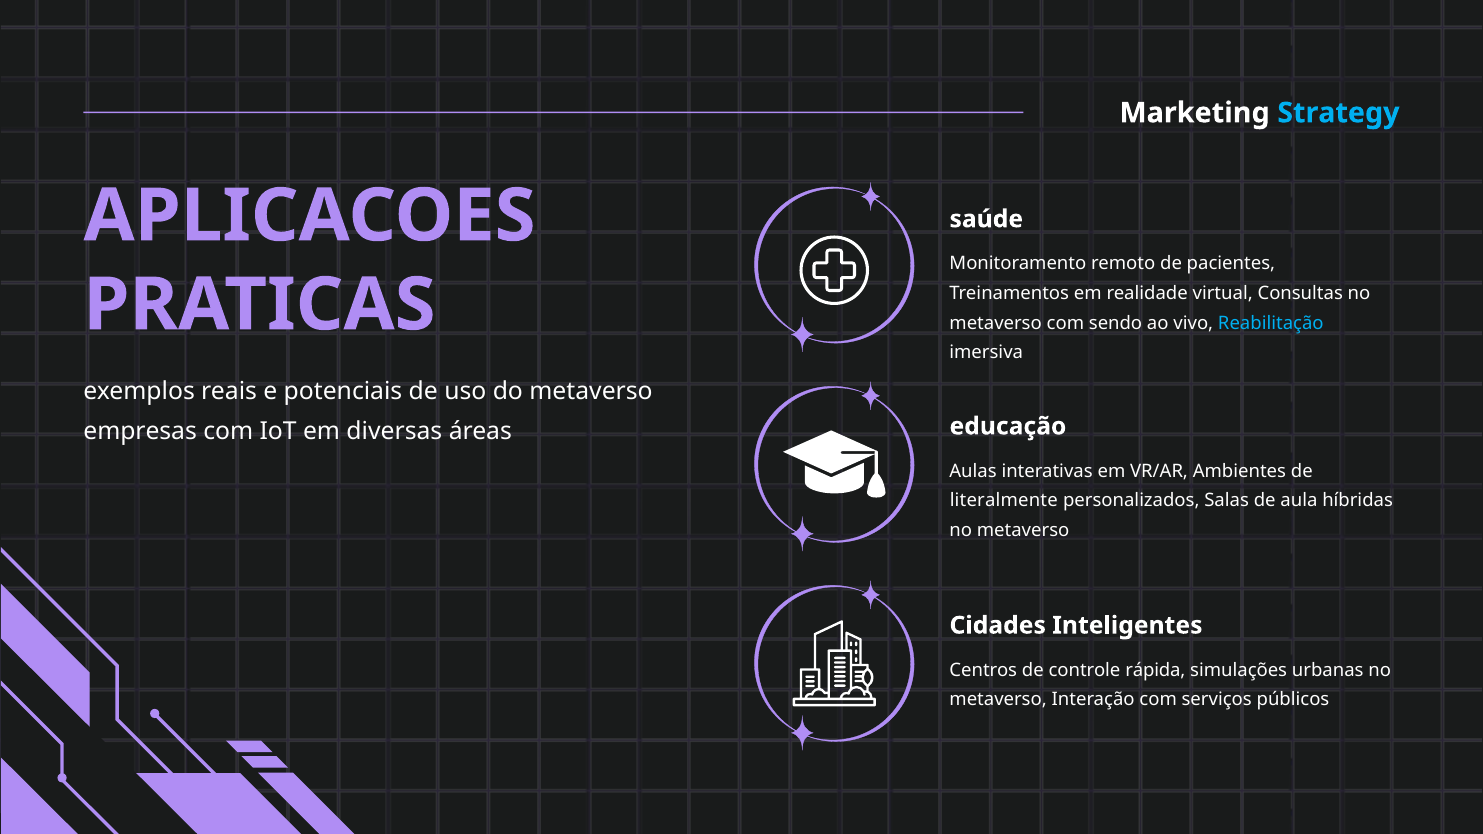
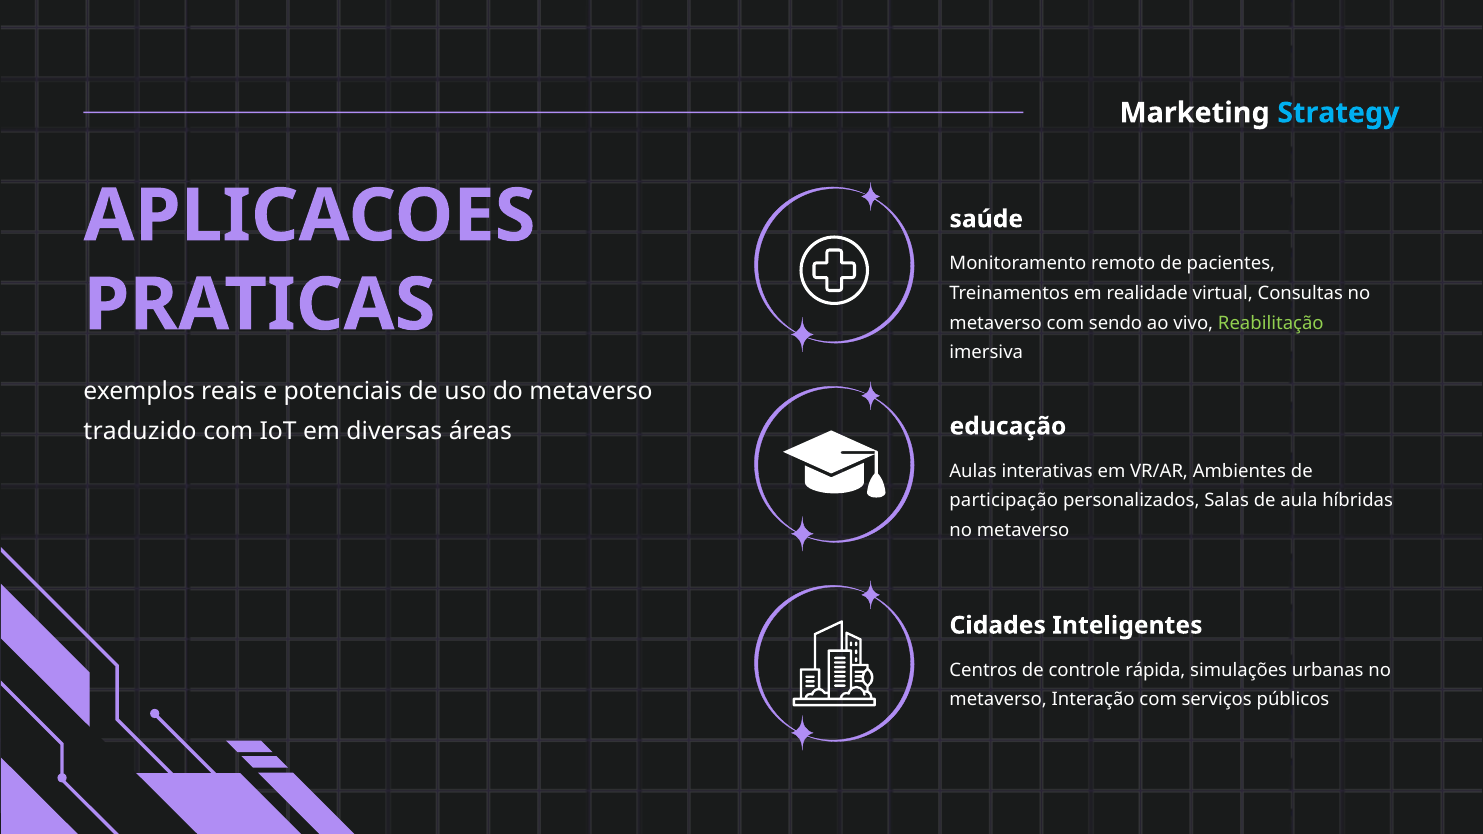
Reabilitação colour: light blue -> light green
empresas: empresas -> traduzido
literalmente: literalmente -> participação
